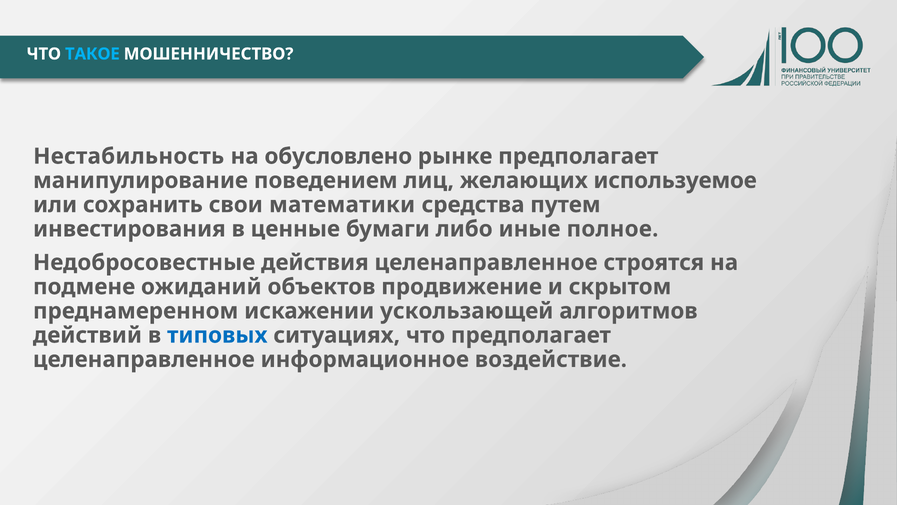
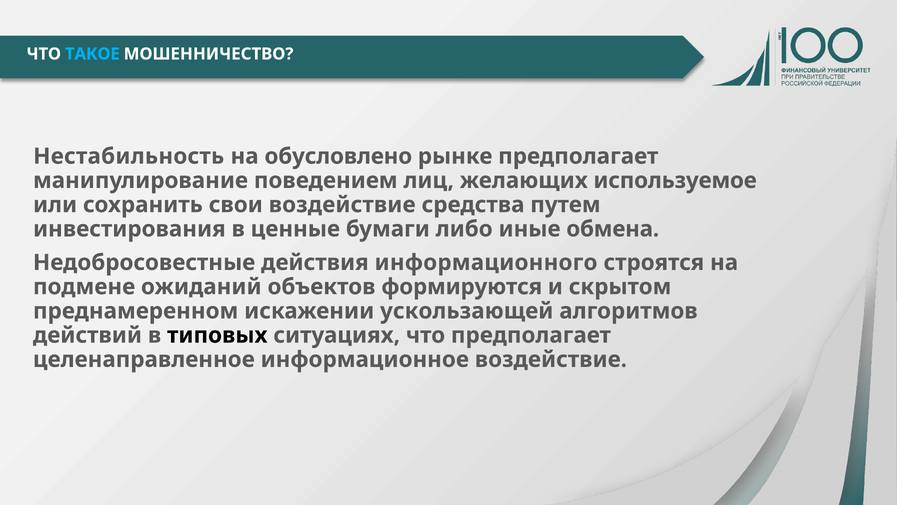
свои математики: математики -> воздействие
полное: полное -> обмена
действия целенаправленное: целенаправленное -> информационного
продвижение: продвижение -> формируются
типовых colour: blue -> black
